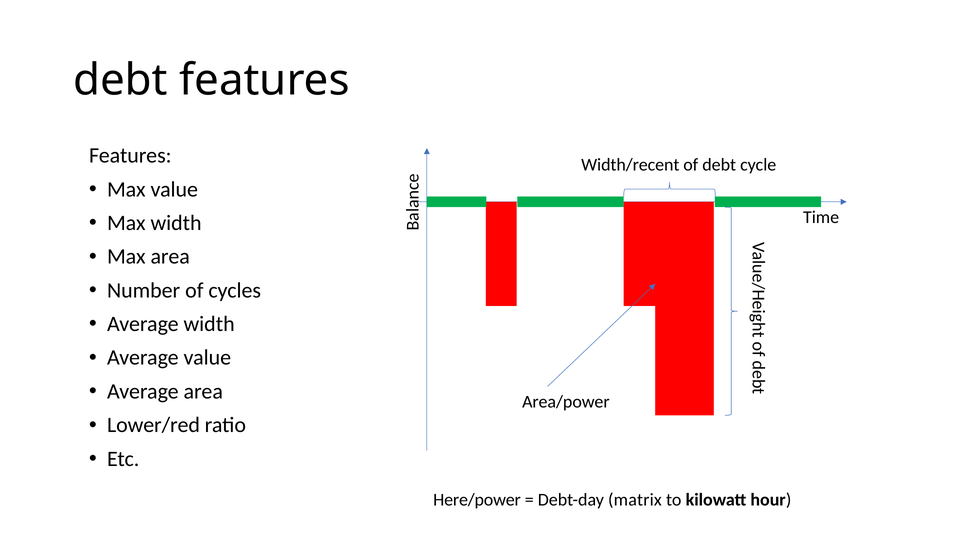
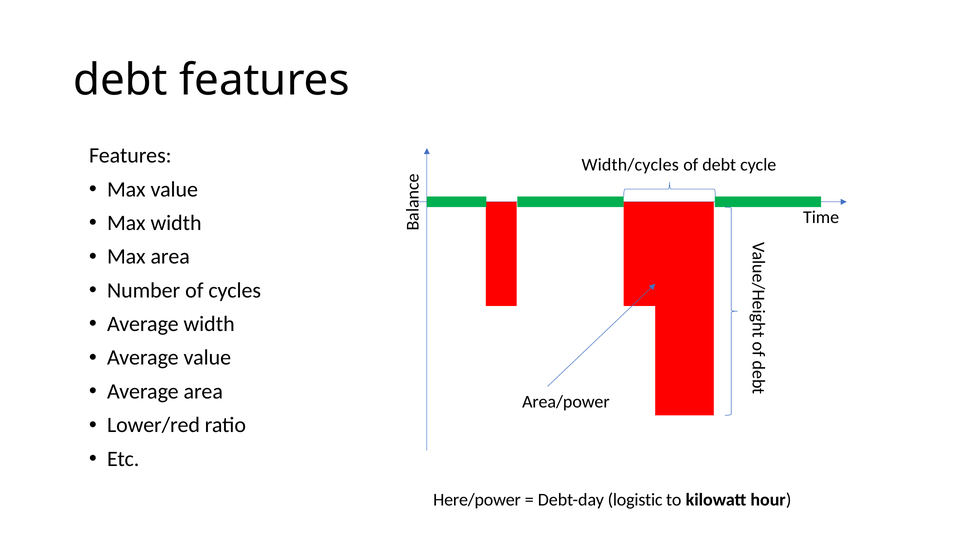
Width/recent: Width/recent -> Width/cycles
matrix: matrix -> logistic
